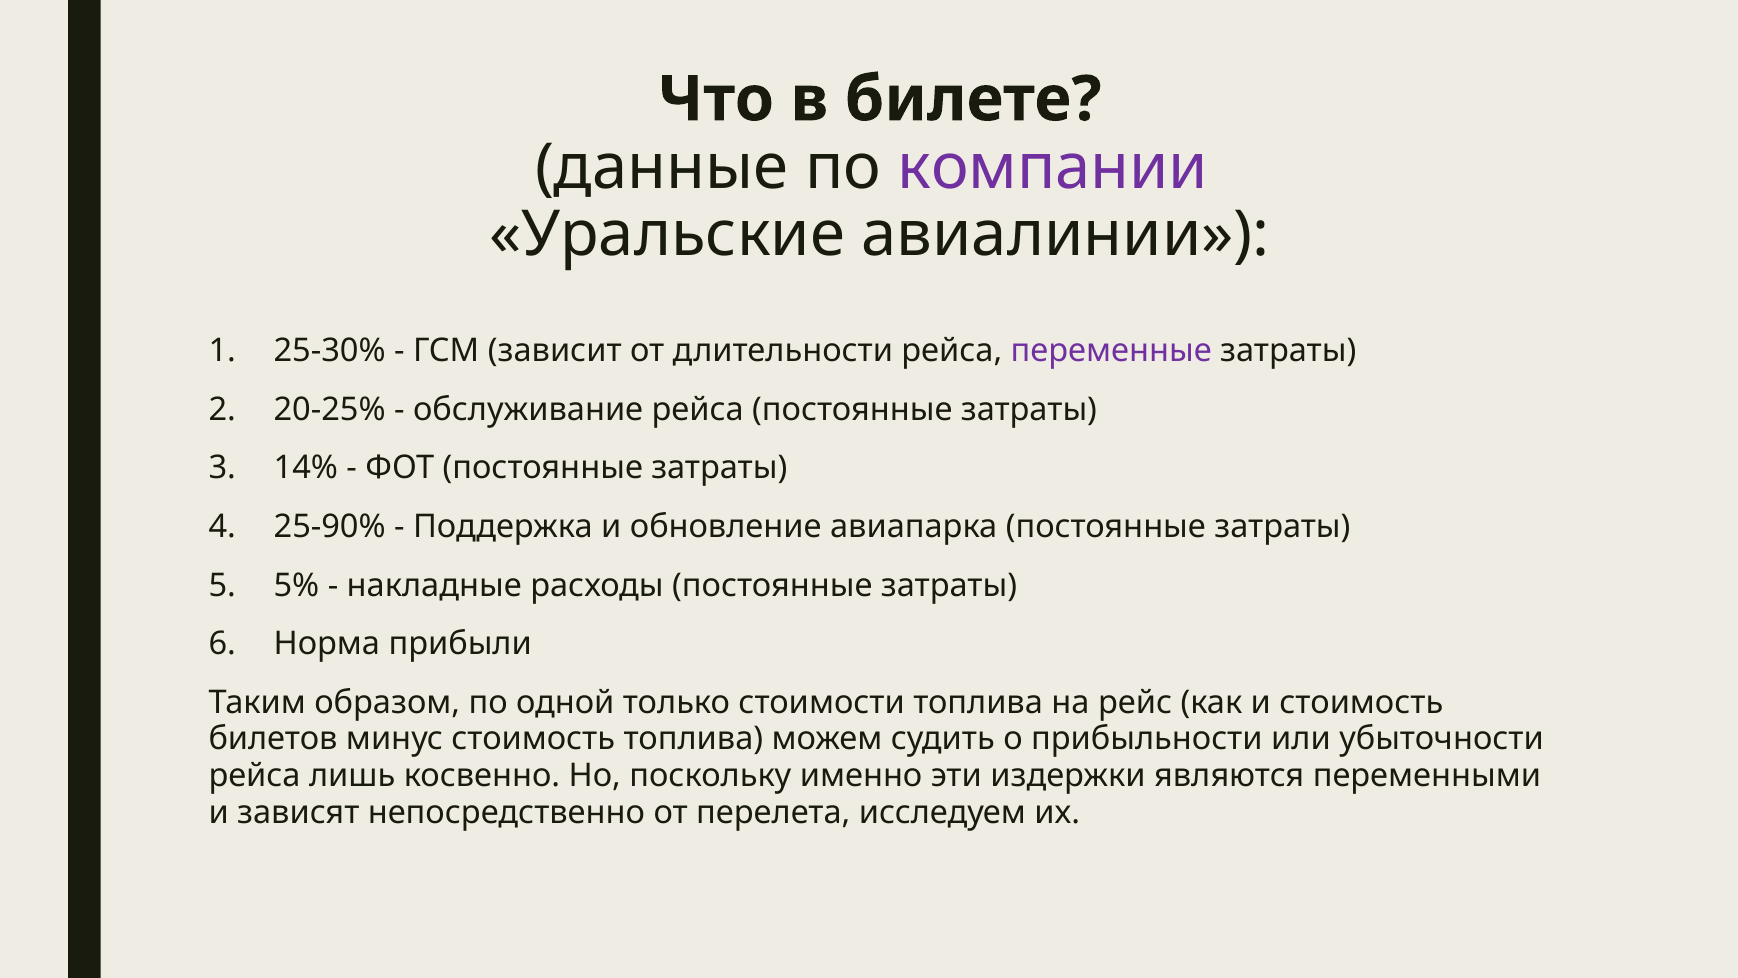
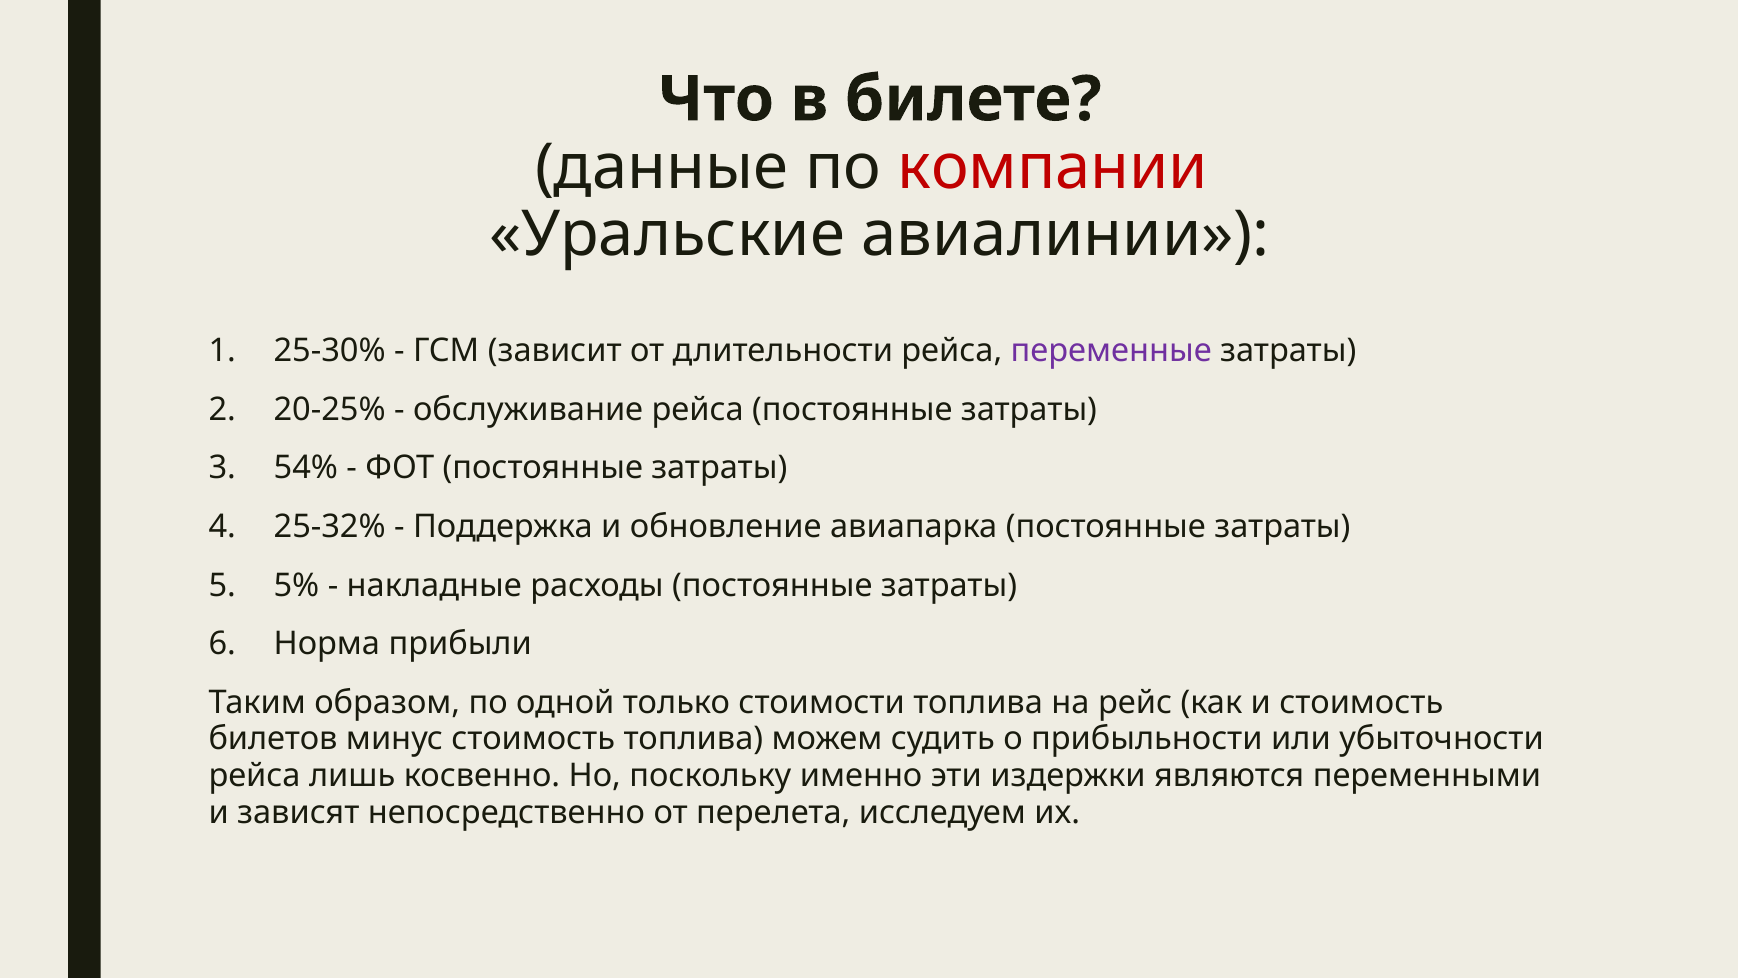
компании colour: purple -> red
14%: 14% -> 54%
25-90%: 25-90% -> 25-32%
